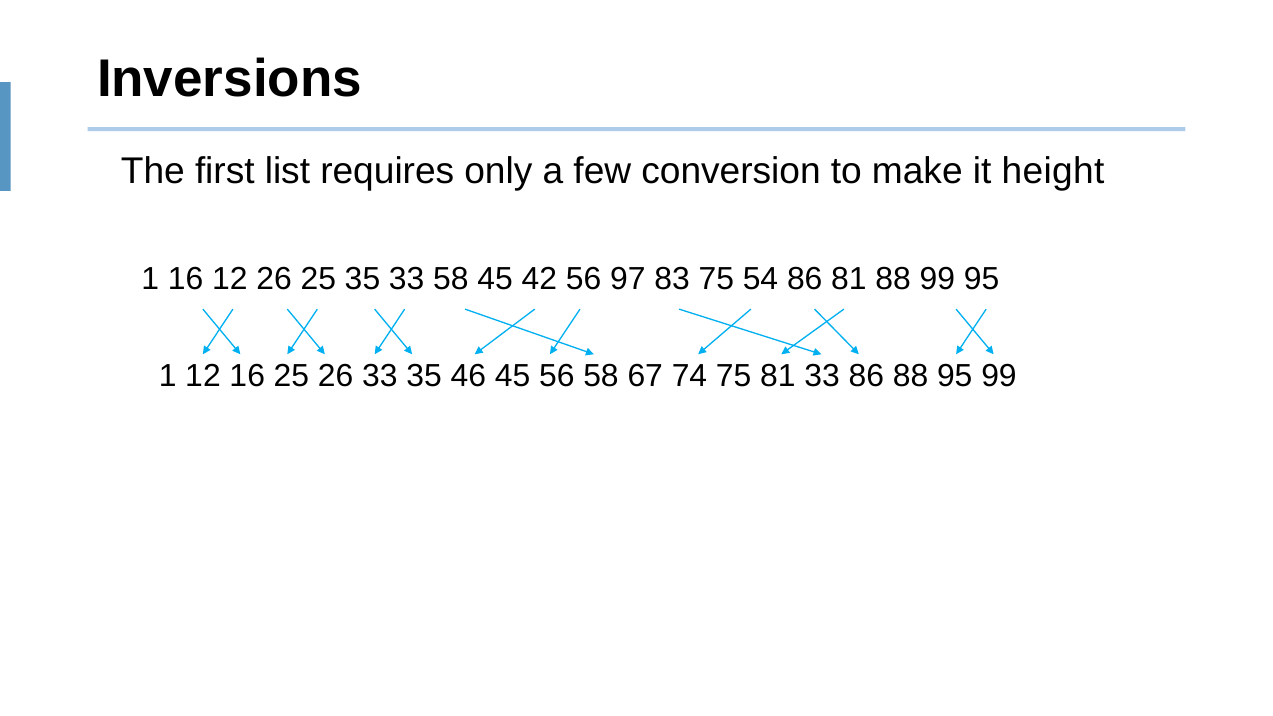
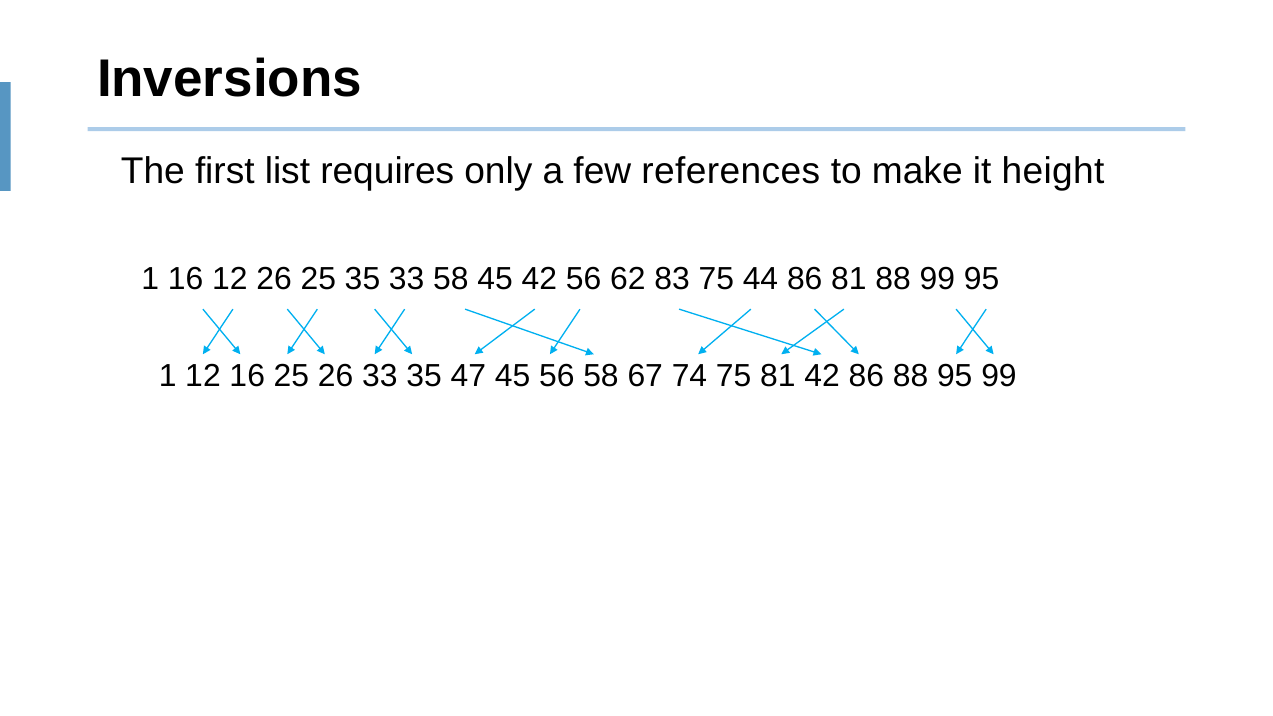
conversion: conversion -> references
97: 97 -> 62
54: 54 -> 44
46: 46 -> 47
81 33: 33 -> 42
